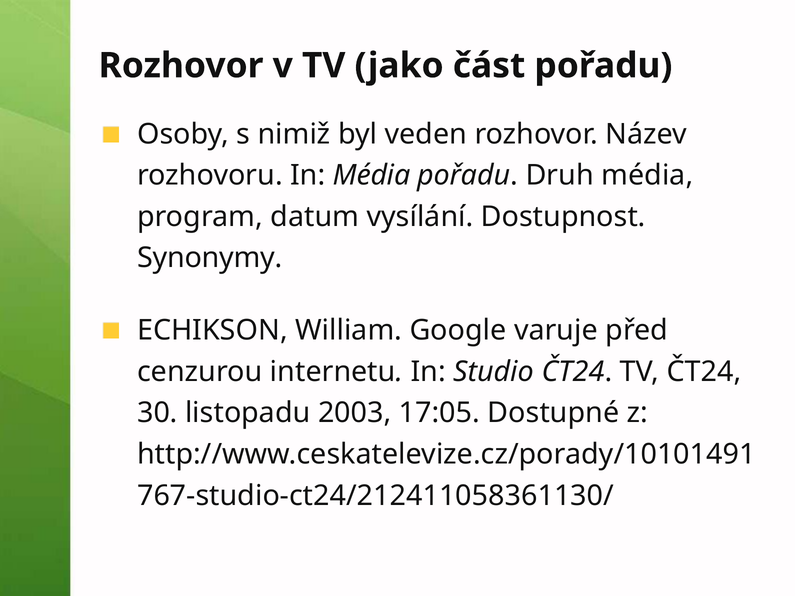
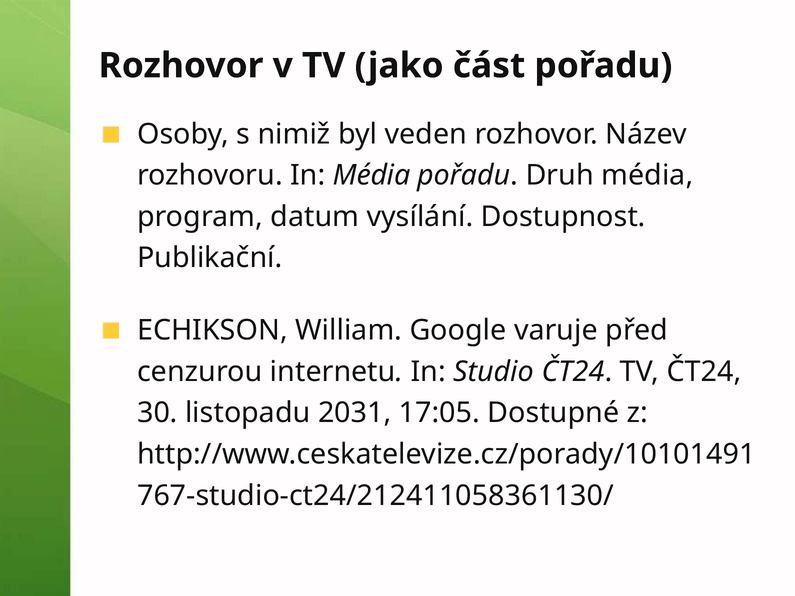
Synonymy: Synonymy -> Publikační
2003: 2003 -> 2031
